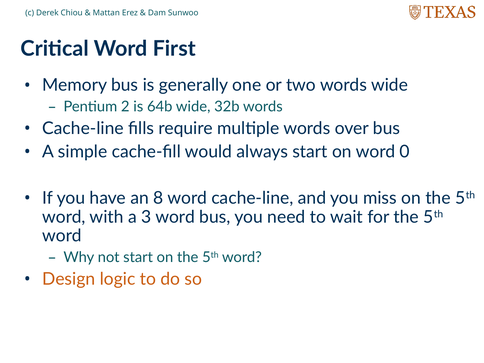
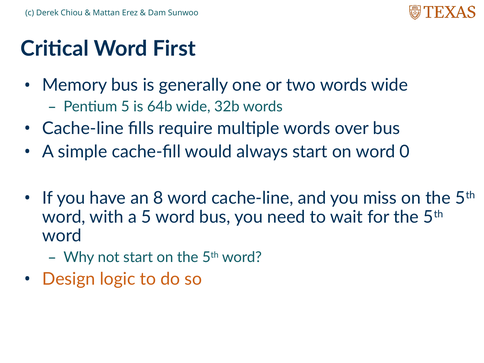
Pentium 2: 2 -> 5
a 3: 3 -> 5
